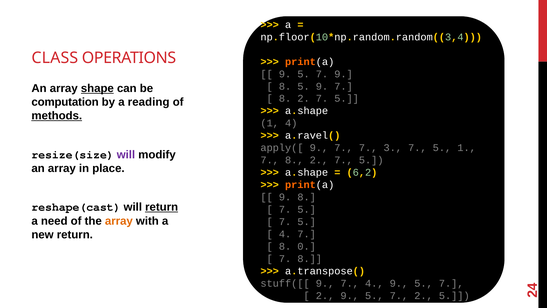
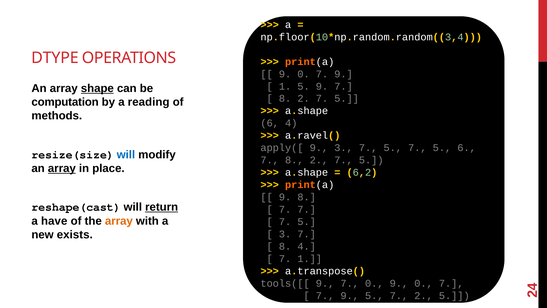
CLASS: CLASS -> DTYPE
5 at (304, 74): 5 -> 0
8 at (285, 86): 8 -> 1
methods underline: present -> none
1 at (270, 123): 1 -> 6
7 at (344, 148): 7 -> 3
3 at (393, 148): 3 -> 5
5 1: 1 -> 6
will at (126, 155) colour: purple -> blue
array at (62, 168) underline: none -> present
5 at (307, 209): 5 -> 7
need: need -> have
new return: return -> exists
4 at (285, 234): 4 -> 3
8 0: 0 -> 4
8 at (310, 258): 8 -> 1
stuff([[: stuff([[ -> tools([[
7 4: 4 -> 0
5 at (424, 283): 5 -> 0
2 at (325, 295): 2 -> 7
